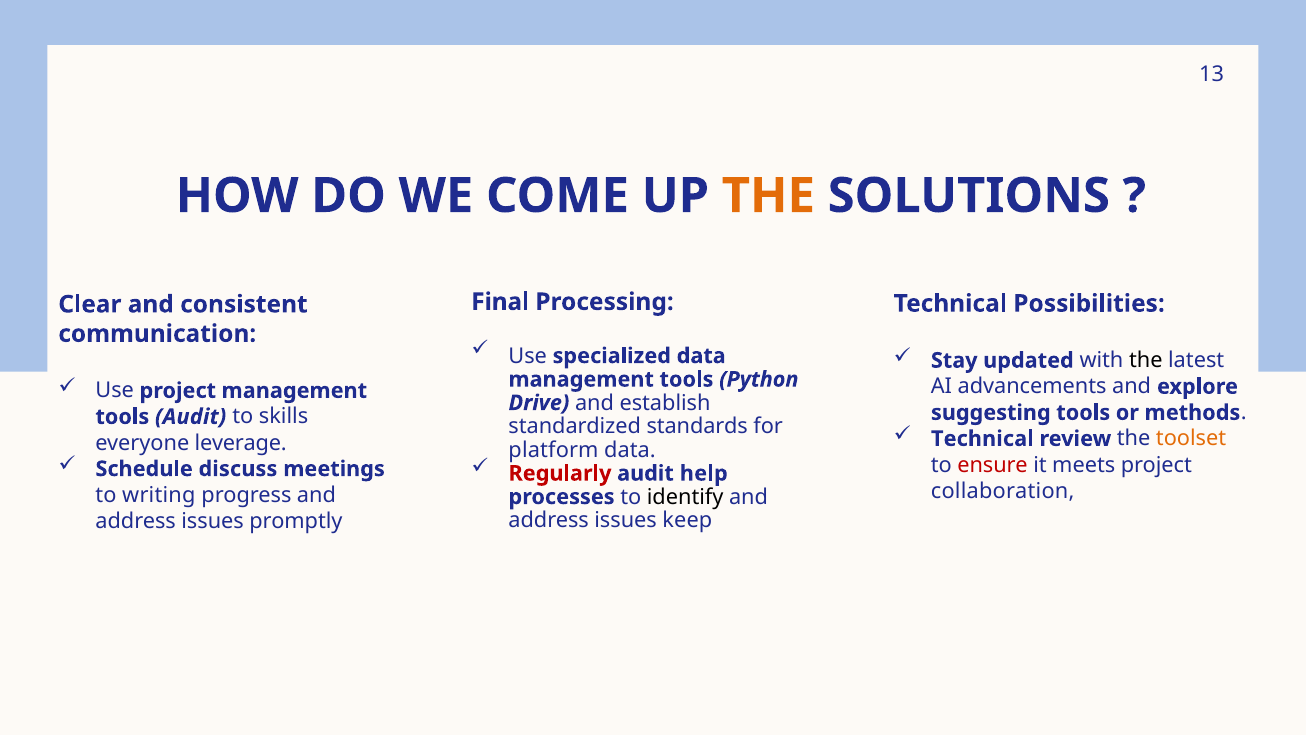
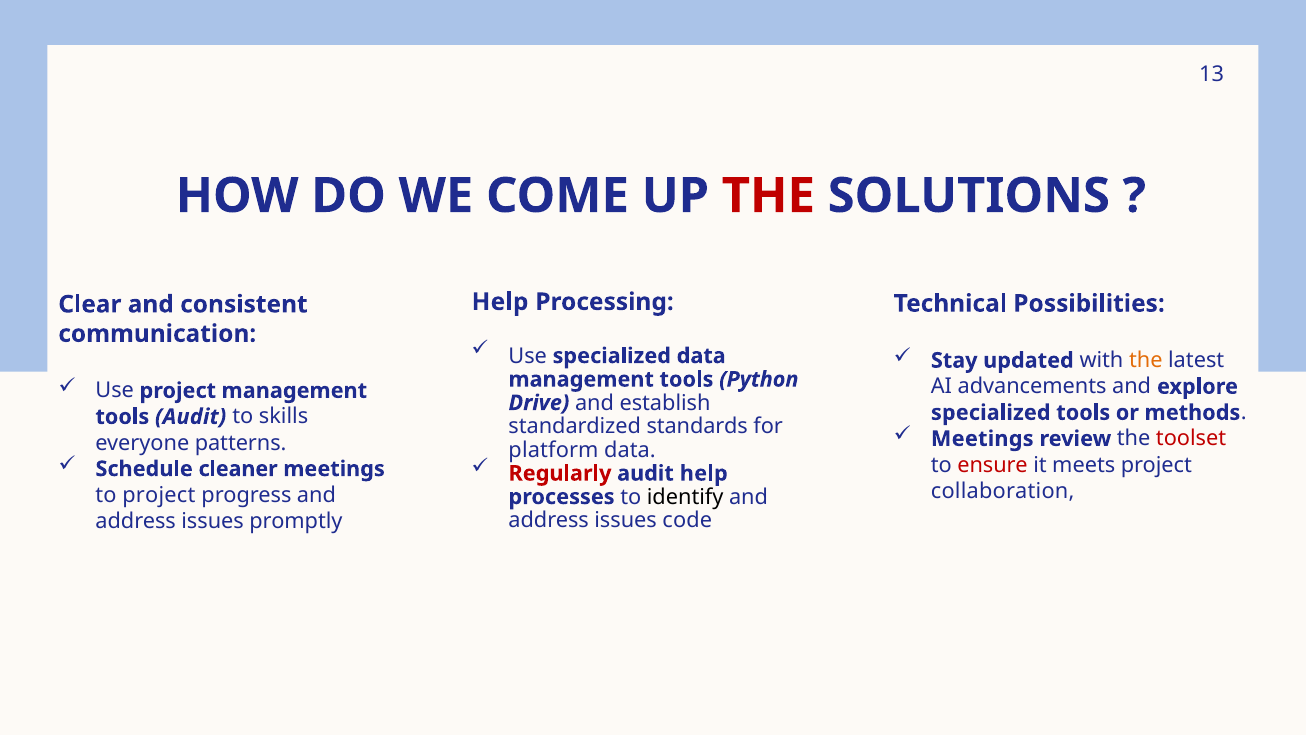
THE at (768, 196) colour: orange -> red
Final at (500, 302): Final -> Help
the at (1146, 360) colour: black -> orange
suggesting at (991, 412): suggesting -> specialized
Technical at (982, 439): Technical -> Meetings
toolset colour: orange -> red
leverage: leverage -> patterns
discuss: discuss -> cleaner
to writing: writing -> project
keep: keep -> code
